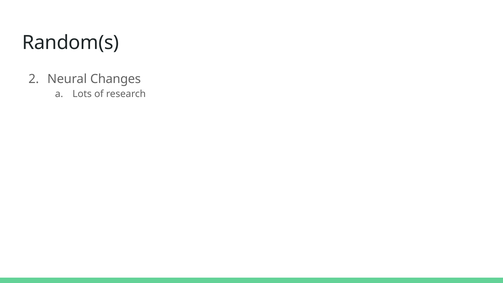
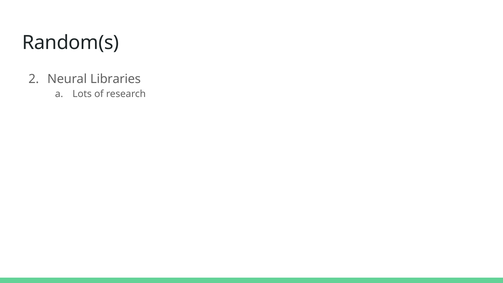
Changes: Changes -> Libraries
